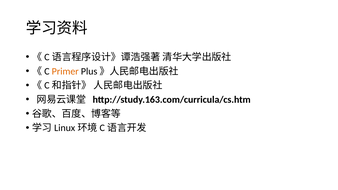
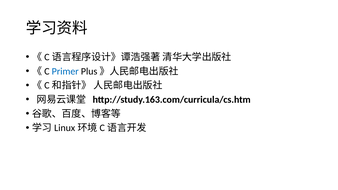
Primer colour: orange -> blue
